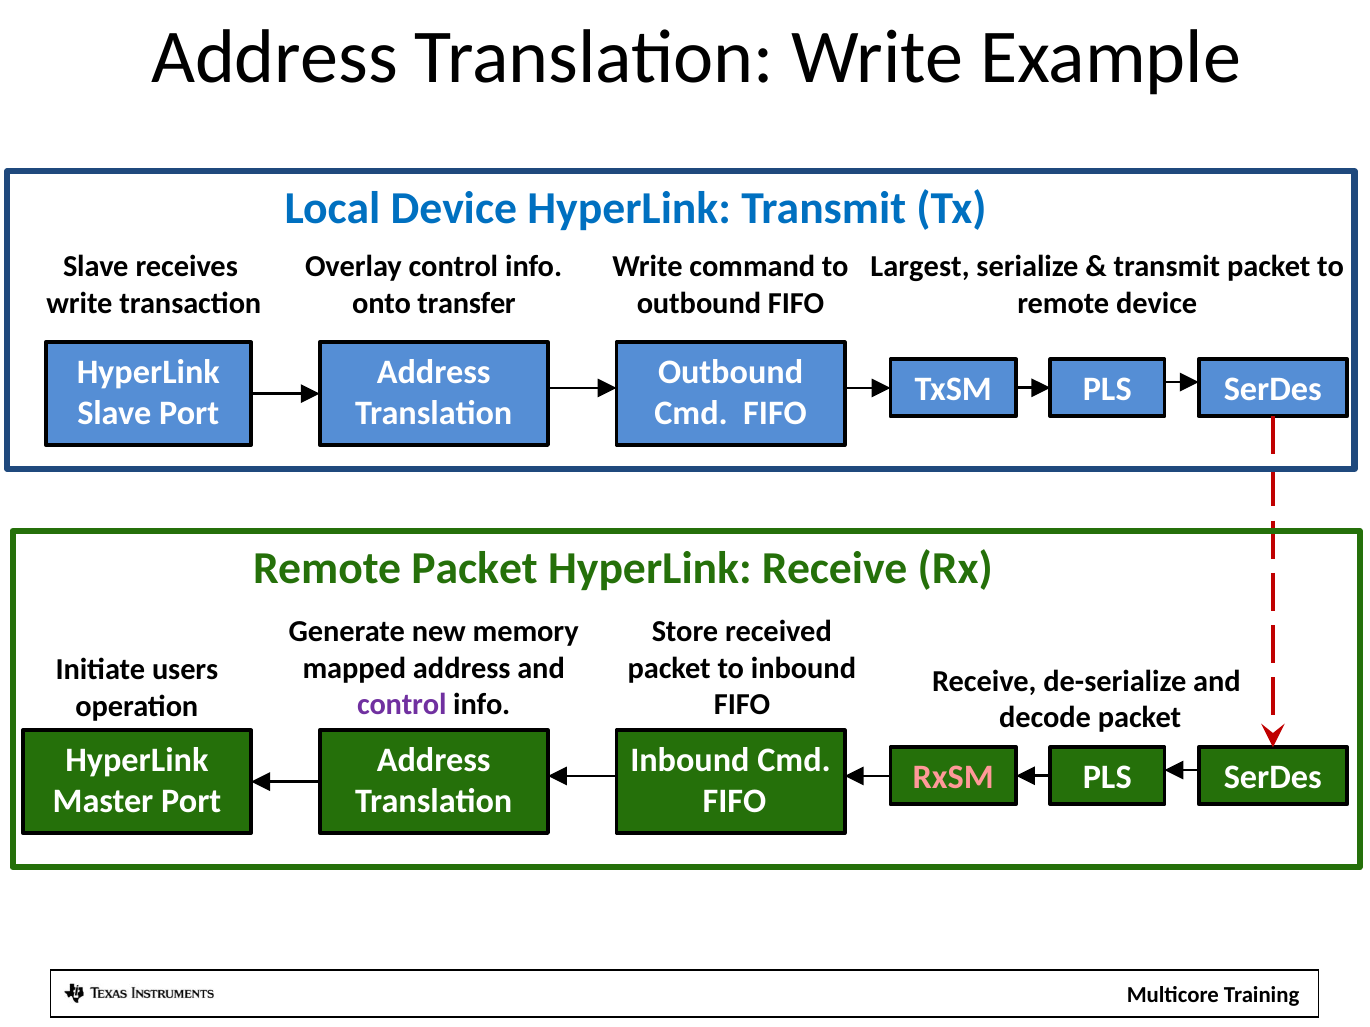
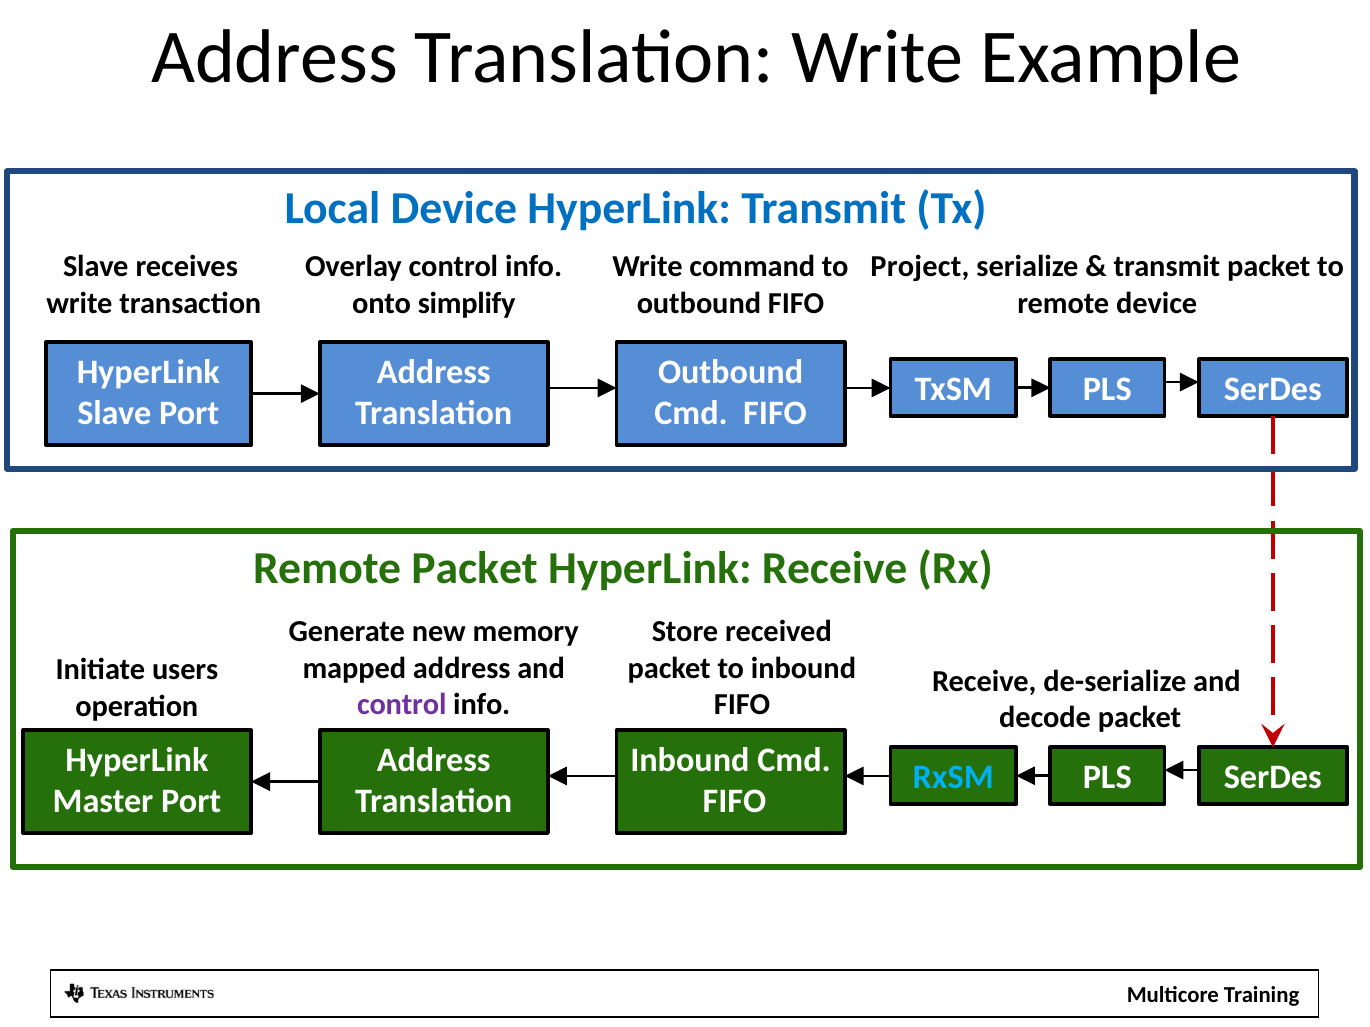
Largest: Largest -> Project
transfer: transfer -> simplify
RxSM colour: pink -> light blue
